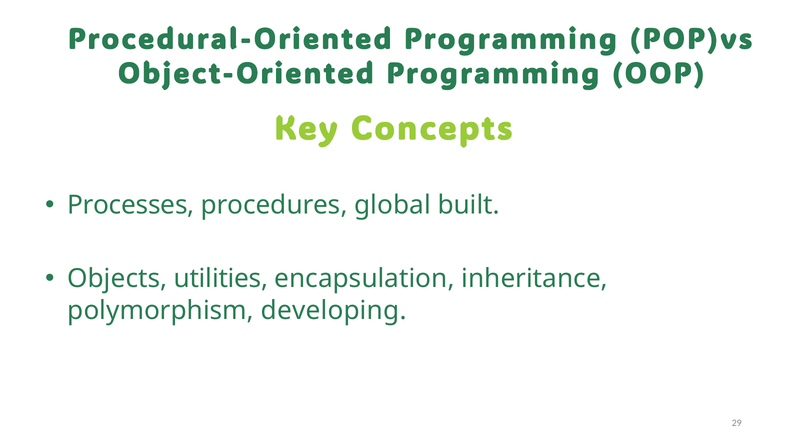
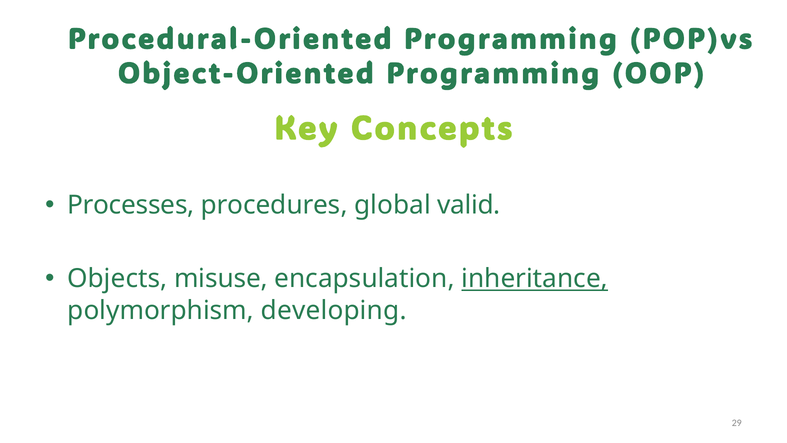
built: built -> valid
utilities: utilities -> misuse
inheritance underline: none -> present
